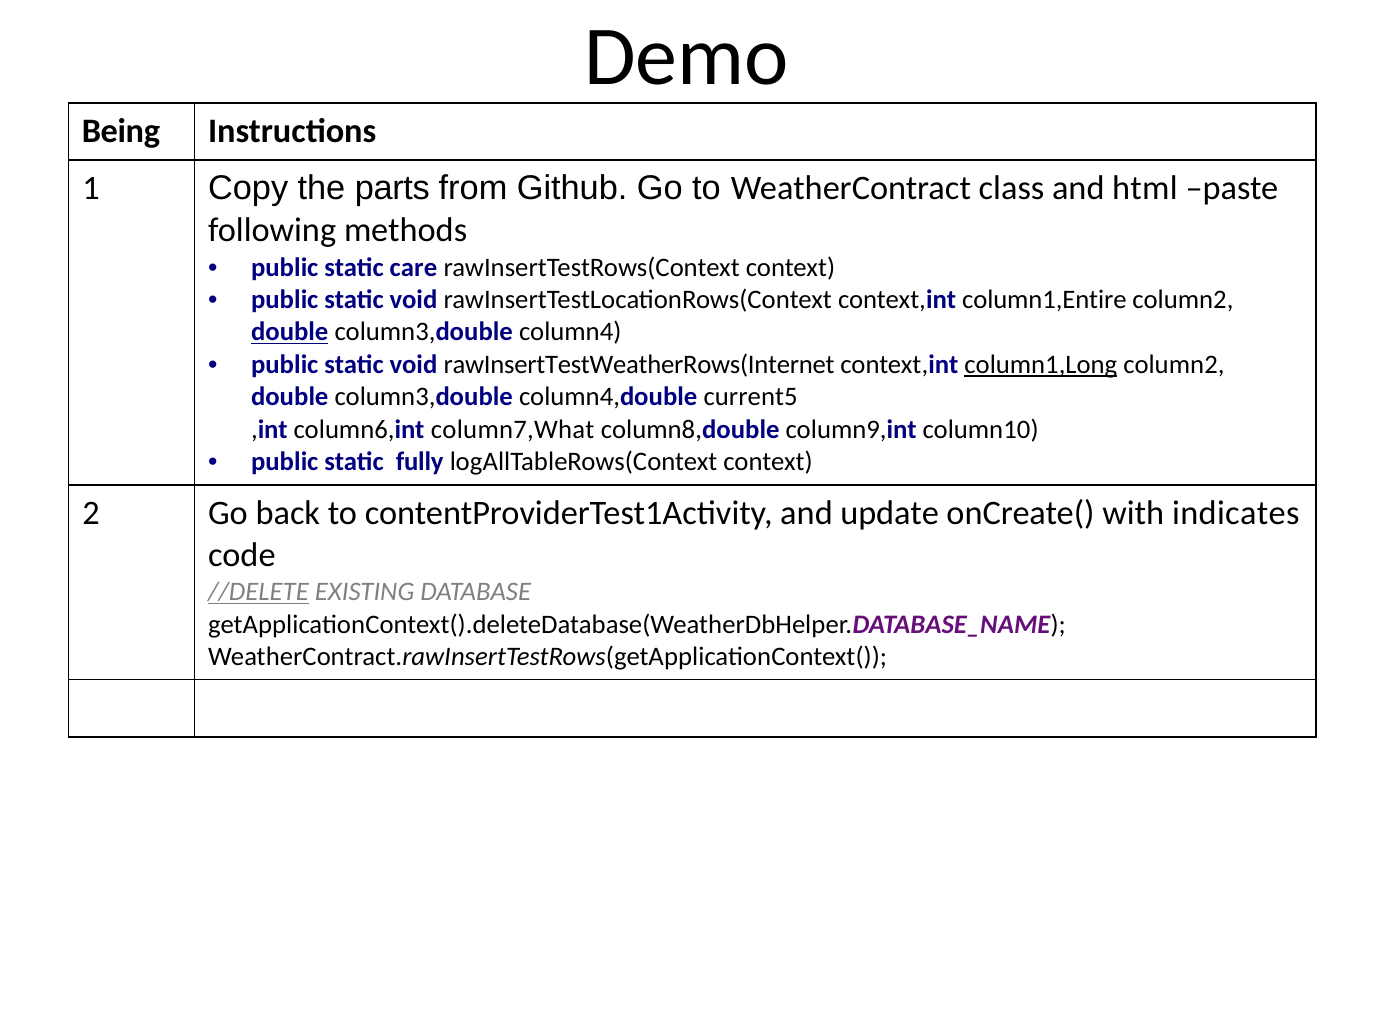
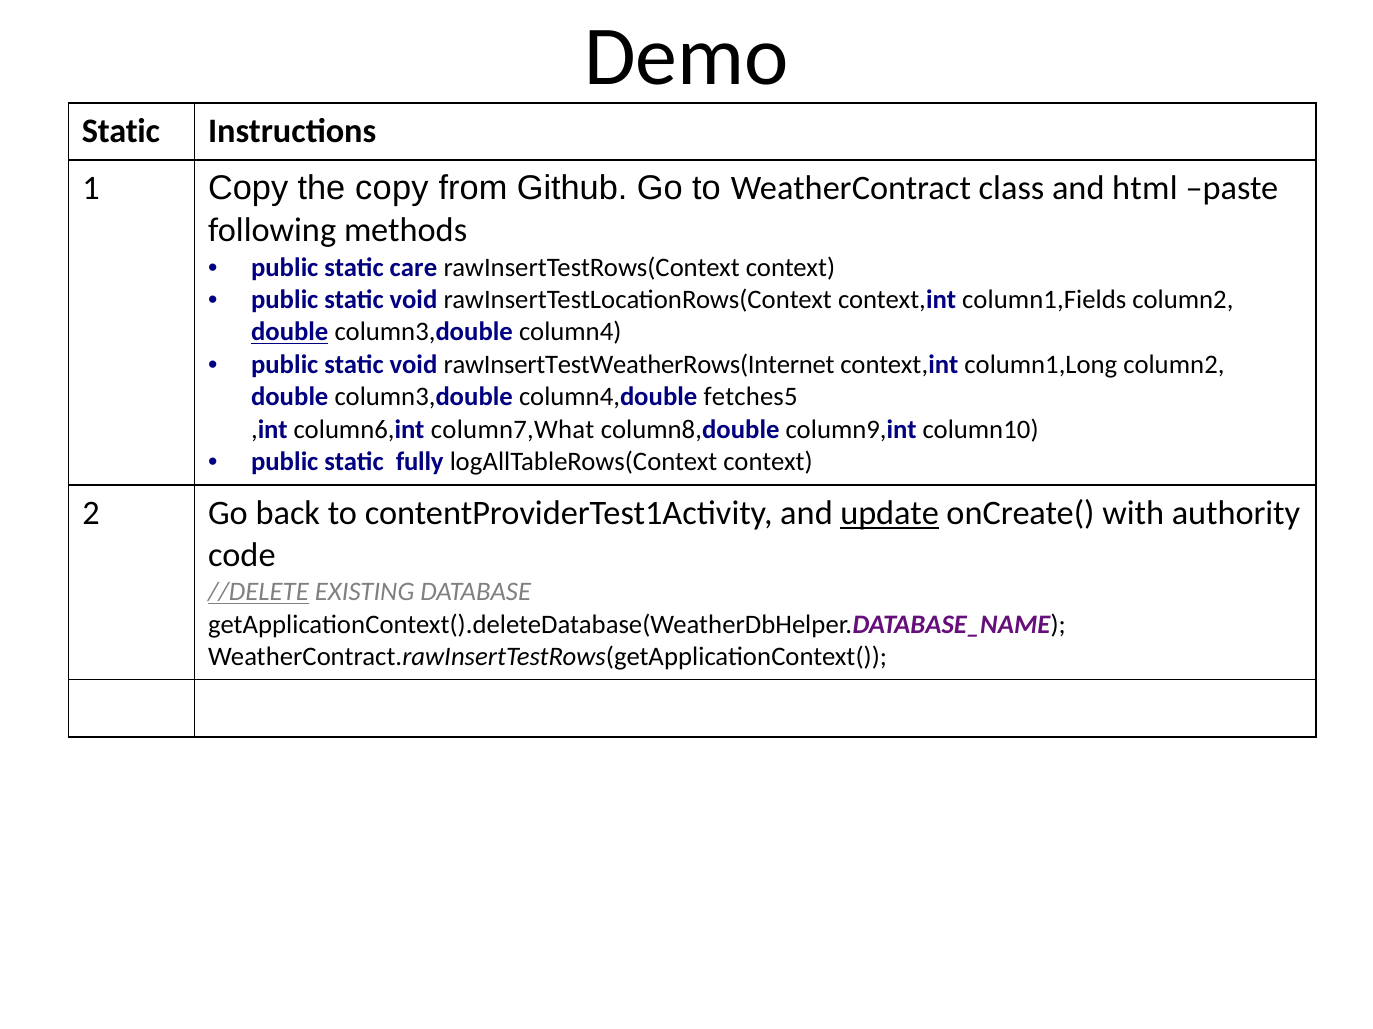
Being at (121, 131): Being -> Static
the parts: parts -> copy
column1,Entire: column1,Entire -> column1,Fields
column1,Long underline: present -> none
current5: current5 -> fetches5
update underline: none -> present
indicates: indicates -> authority
